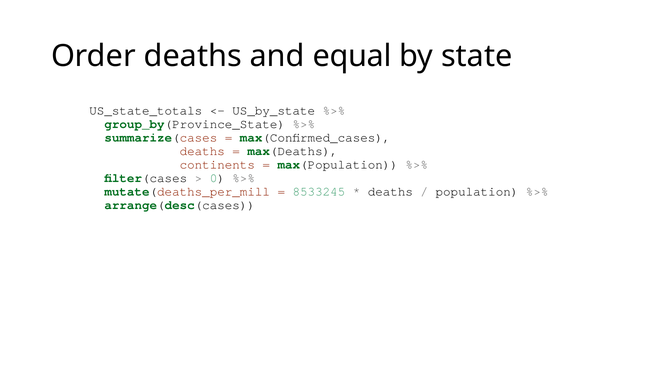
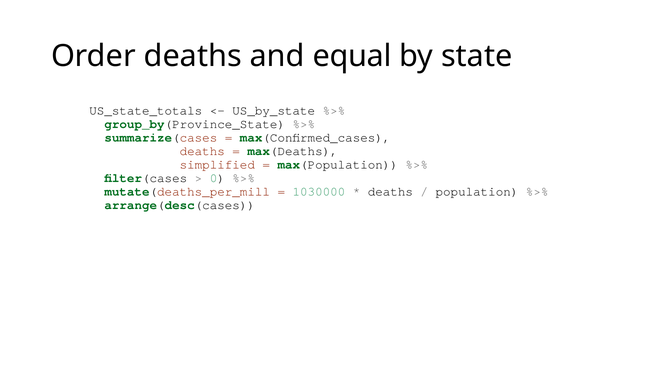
continents: continents -> simplified
8533245: 8533245 -> 1030000
